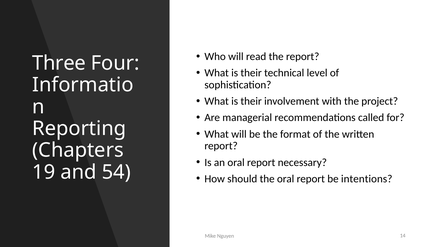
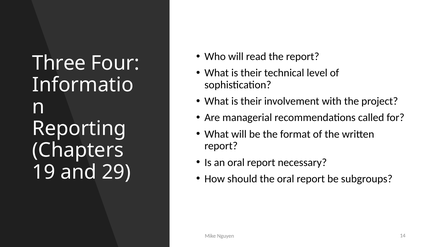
54: 54 -> 29
intentions: intentions -> subgroups
